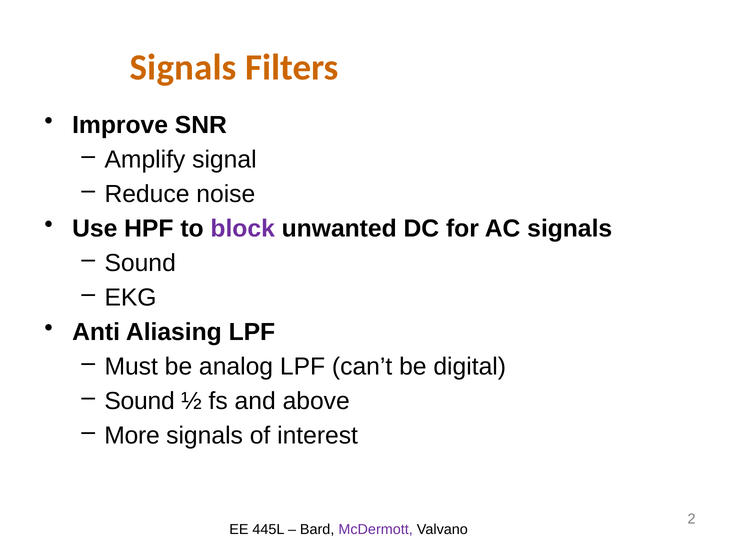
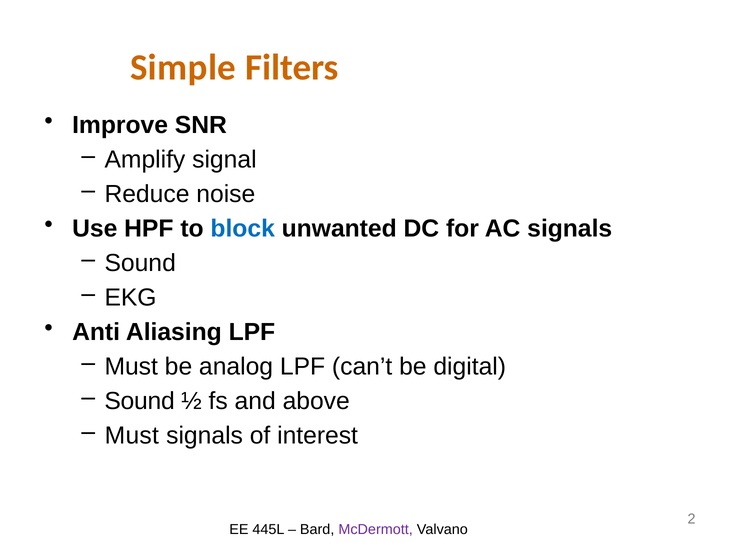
Signals at (183, 67): Signals -> Simple
block colour: purple -> blue
More at (132, 436): More -> Must
